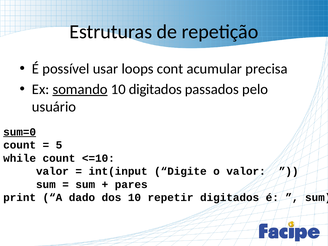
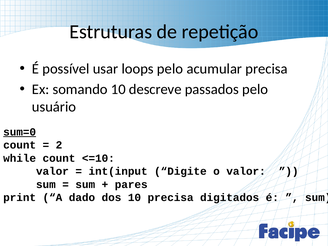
loops cont: cont -> pelo
somando underline: present -> none
10 digitados: digitados -> descreve
5: 5 -> 2
10 repetir: repetir -> precisa
